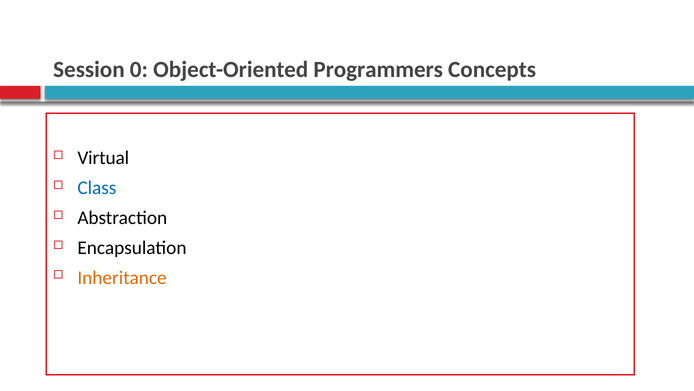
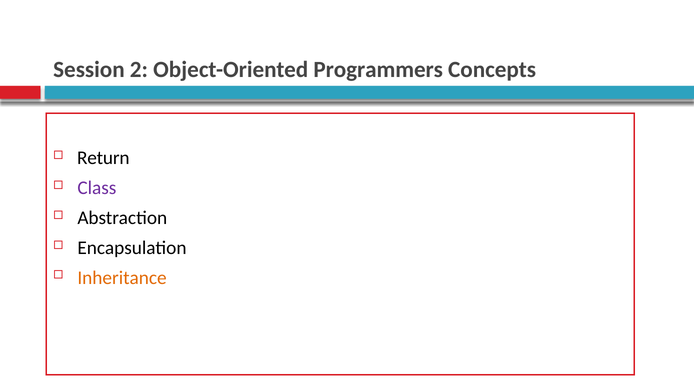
0: 0 -> 2
Virtual: Virtual -> Return
Class colour: blue -> purple
